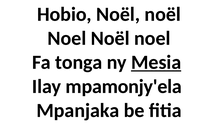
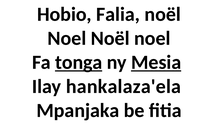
Hobio Noël: Noël -> Falia
tonga underline: none -> present
mpamonjy'ela: mpamonjy'ela -> hankalaza'ela
